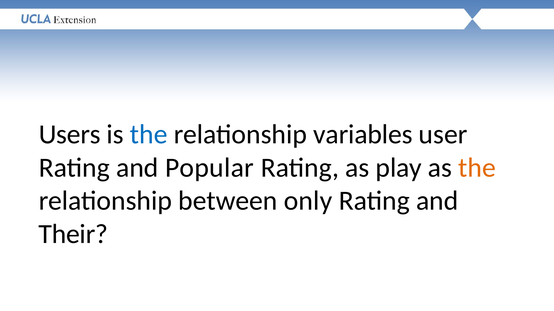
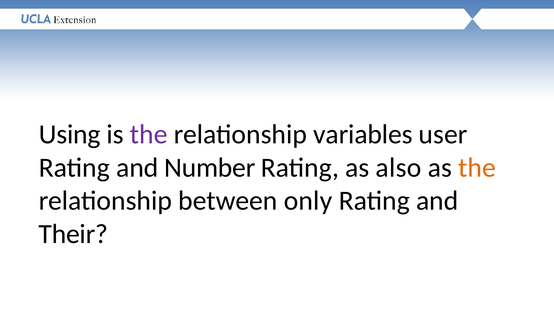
Users: Users -> Using
the at (149, 135) colour: blue -> purple
Popular: Popular -> Number
play: play -> also
